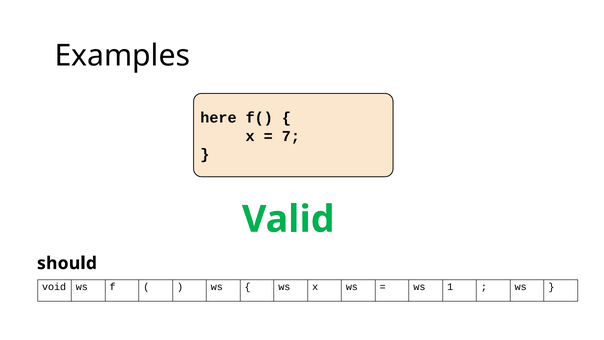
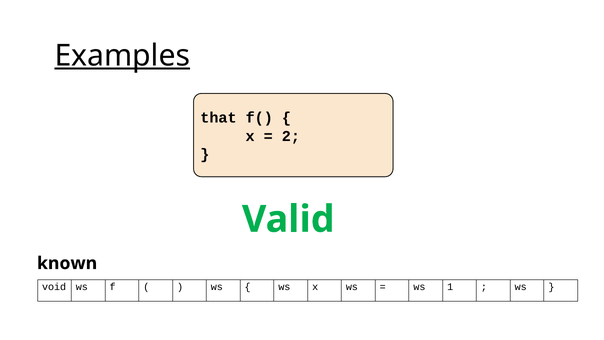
Examples underline: none -> present
here: here -> that
7: 7 -> 2
should: should -> known
